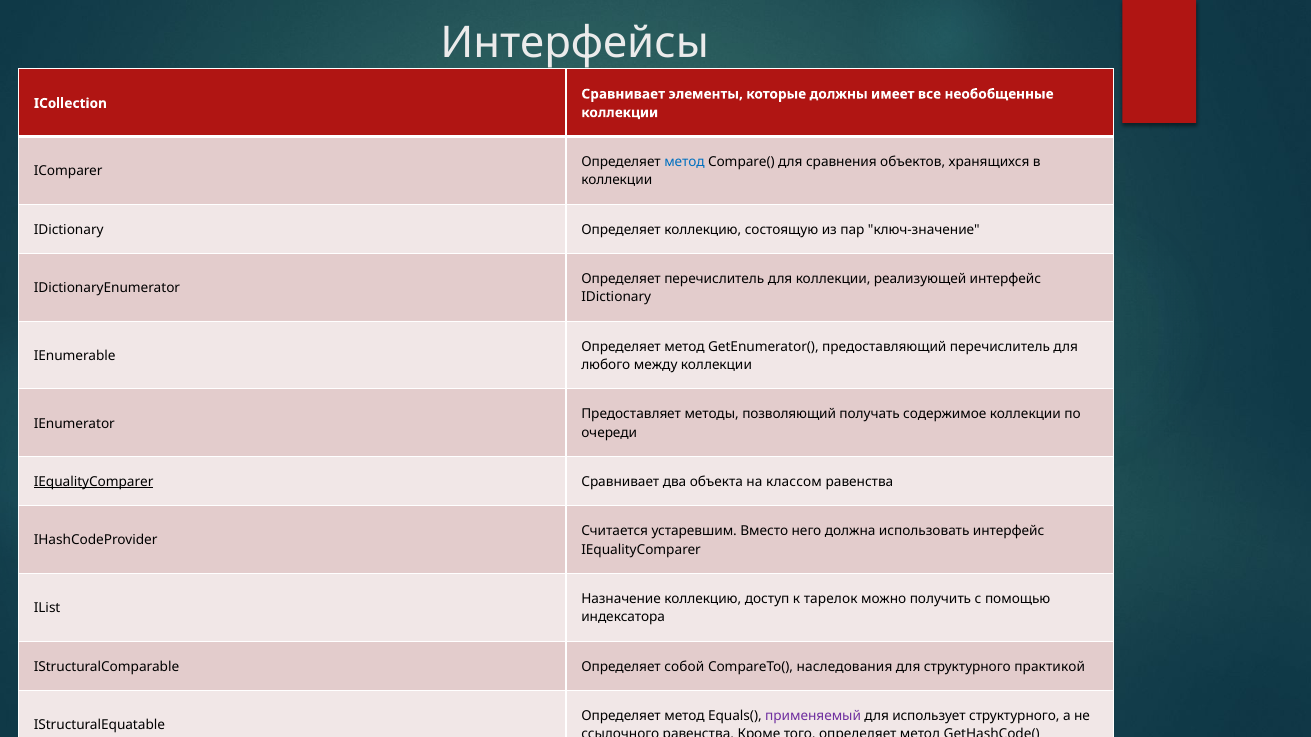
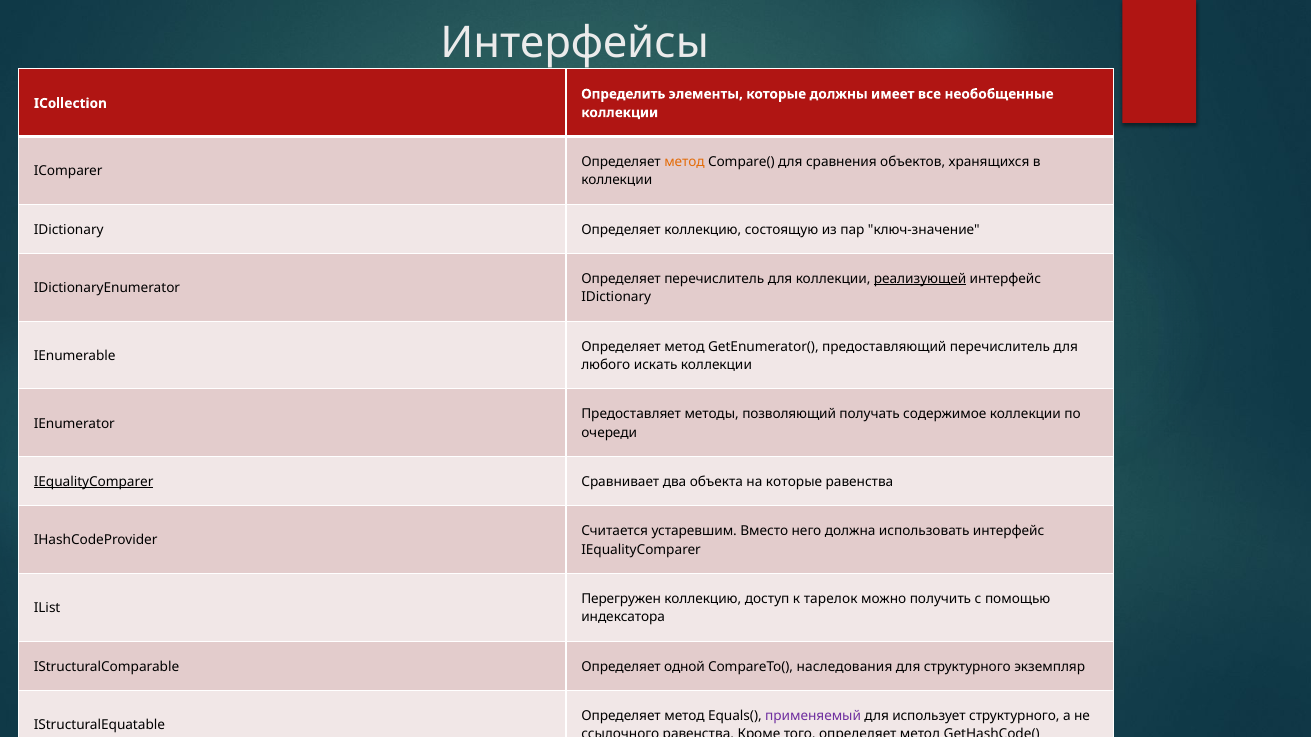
Сравнивает at (623, 94): Сравнивает -> Определить
метод at (684, 162) colour: blue -> orange
реализующей underline: none -> present
между: между -> искать
на классом: классом -> которые
Назначение: Назначение -> Перегружен
собой: собой -> одной
практикой: практикой -> экземпляр
